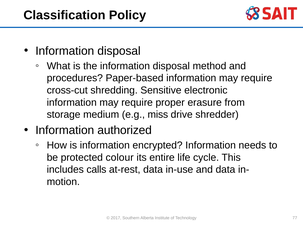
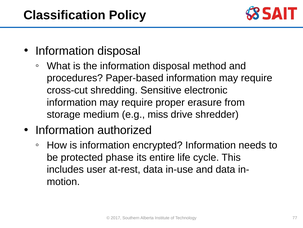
colour: colour -> phase
calls: calls -> user
